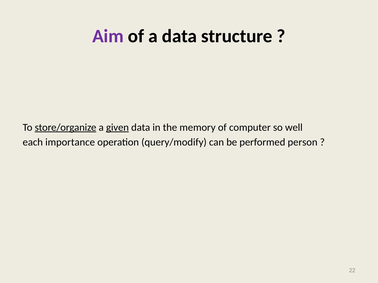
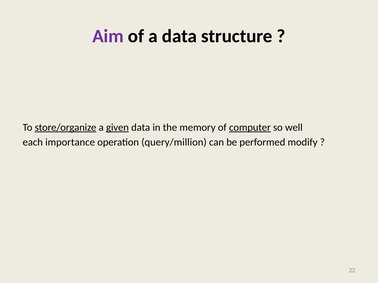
computer underline: none -> present
query/modify: query/modify -> query/million
person: person -> modify
